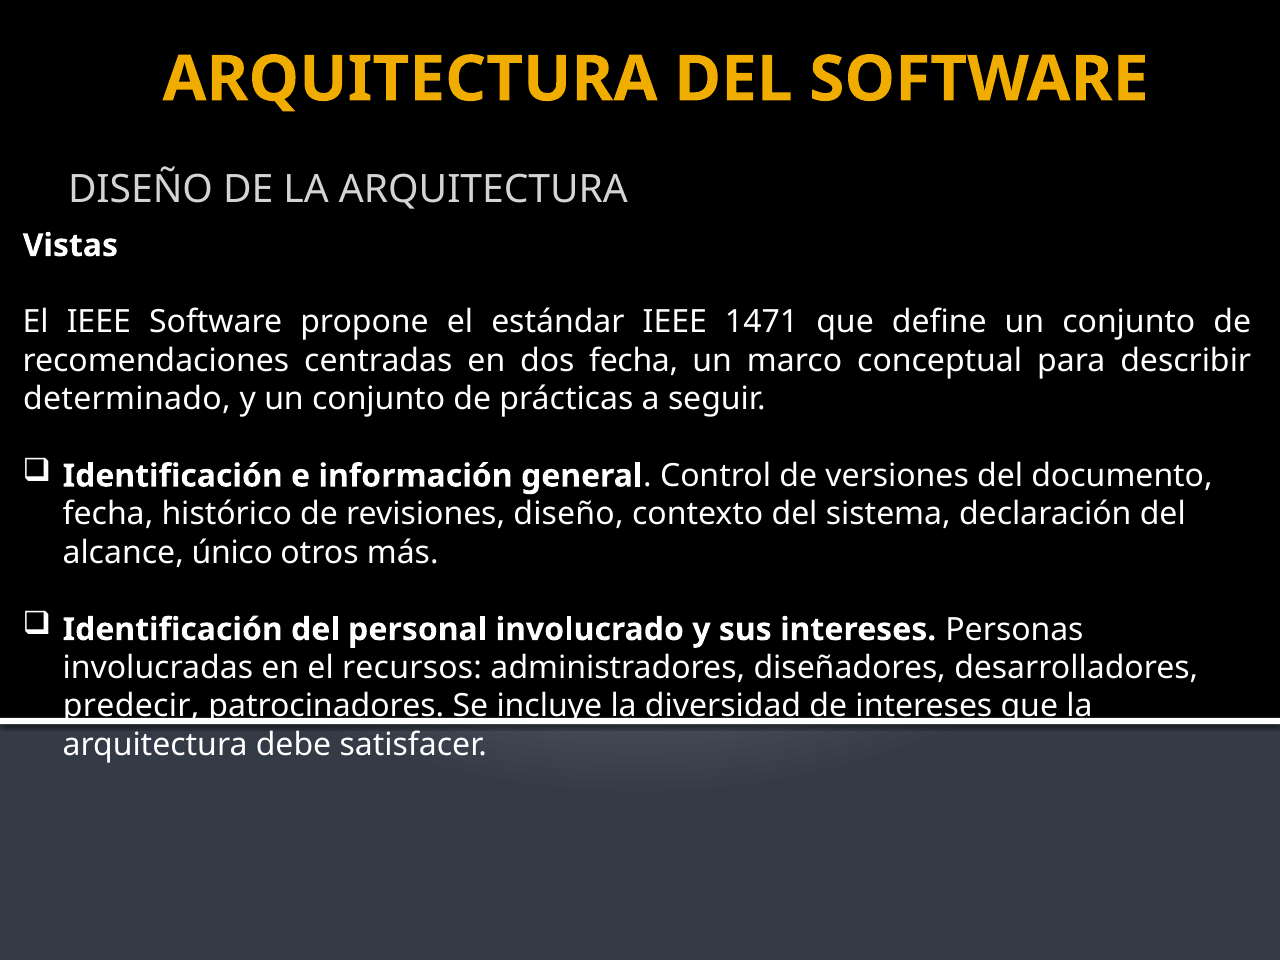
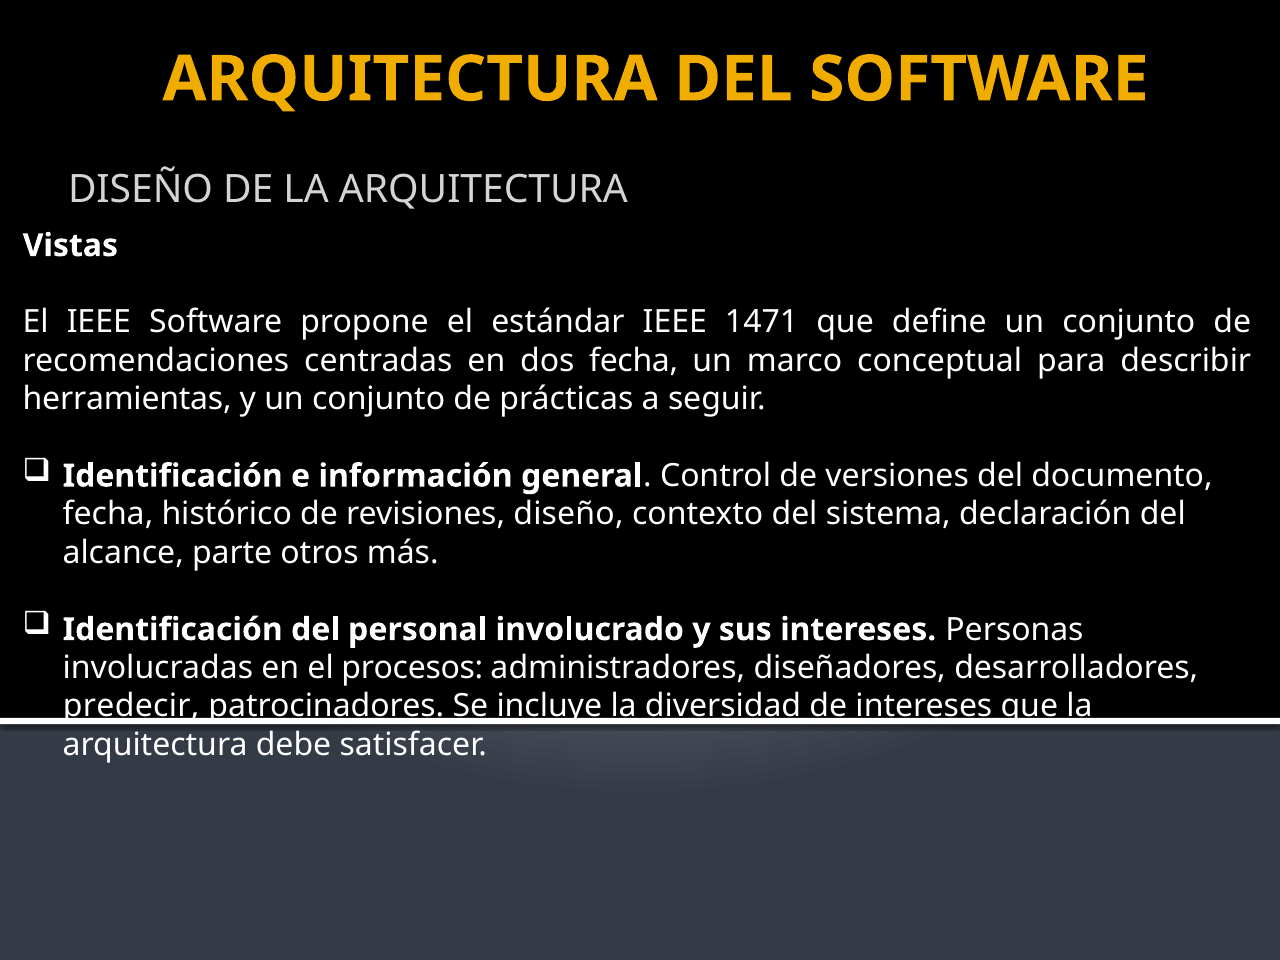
determinado: determinado -> herramientas
único: único -> parte
recursos: recursos -> procesos
